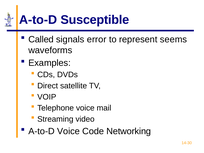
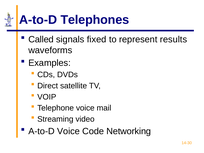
Susceptible: Susceptible -> Telephones
error: error -> fixed
seems: seems -> results
